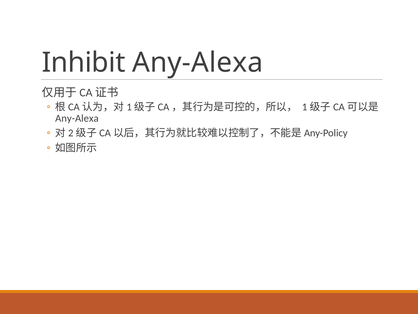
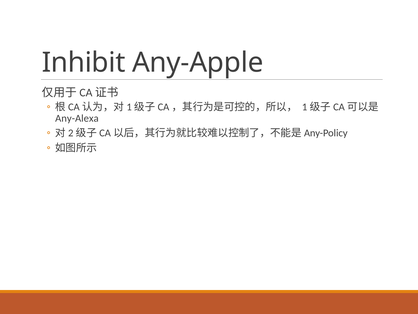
Inhibit Any-Alexa: Any-Alexa -> Any-Apple
